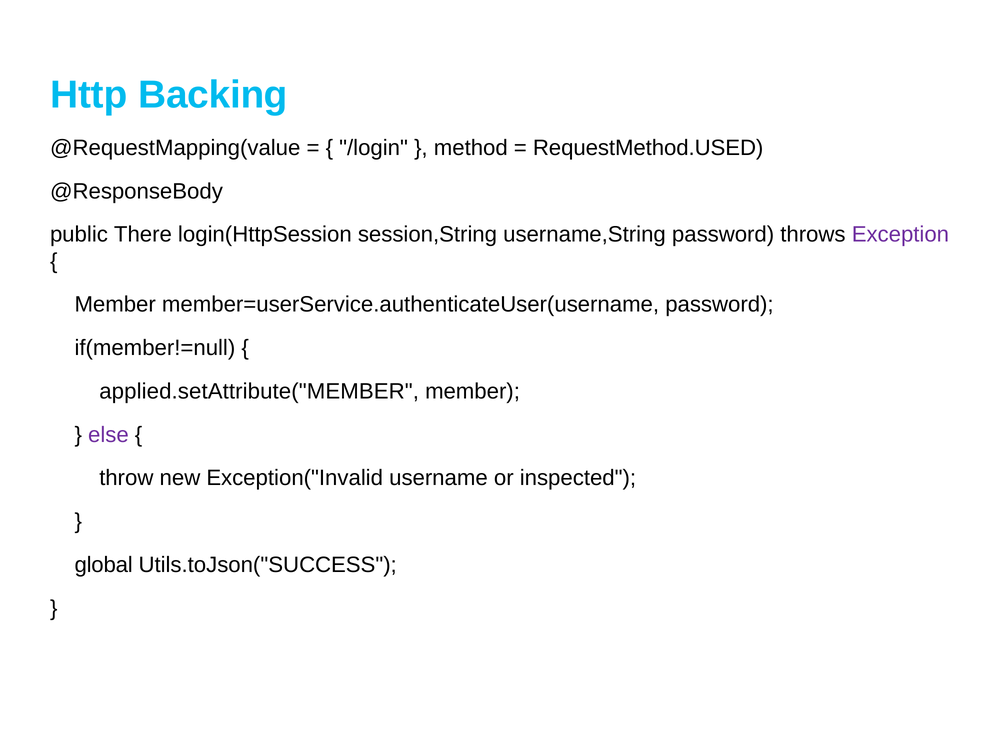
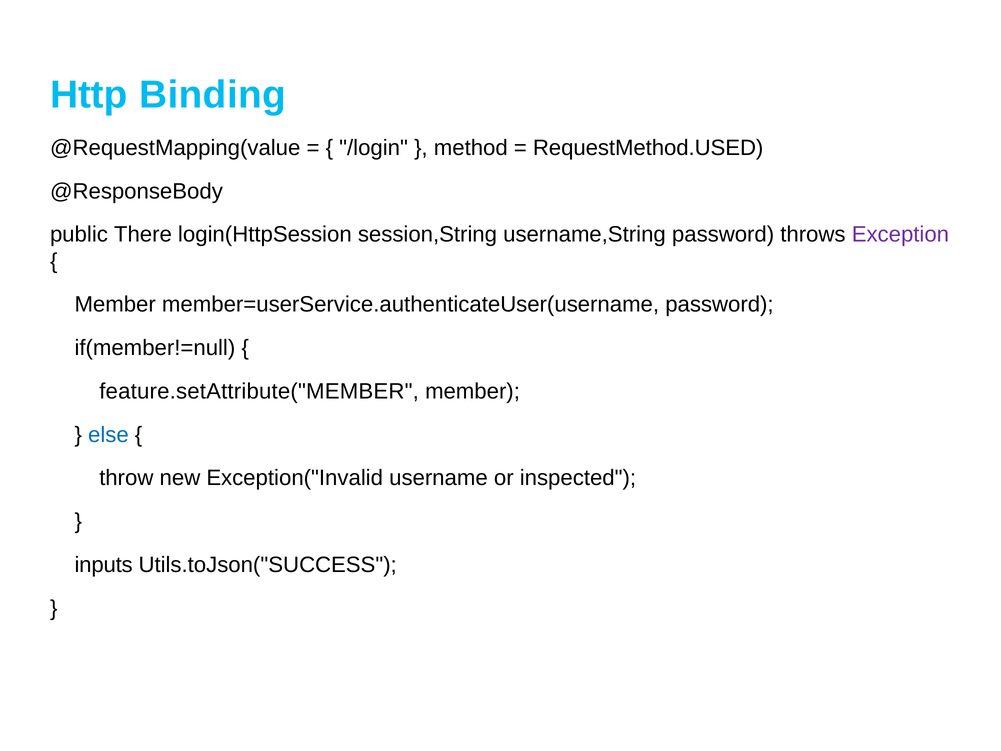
Backing: Backing -> Binding
applied.setAttribute("MEMBER: applied.setAttribute("MEMBER -> feature.setAttribute("MEMBER
else colour: purple -> blue
global: global -> inputs
